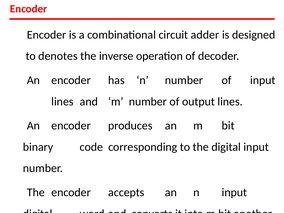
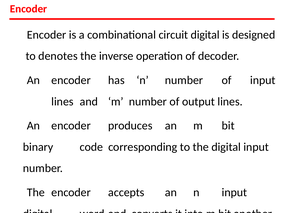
circuit adder: adder -> digital
